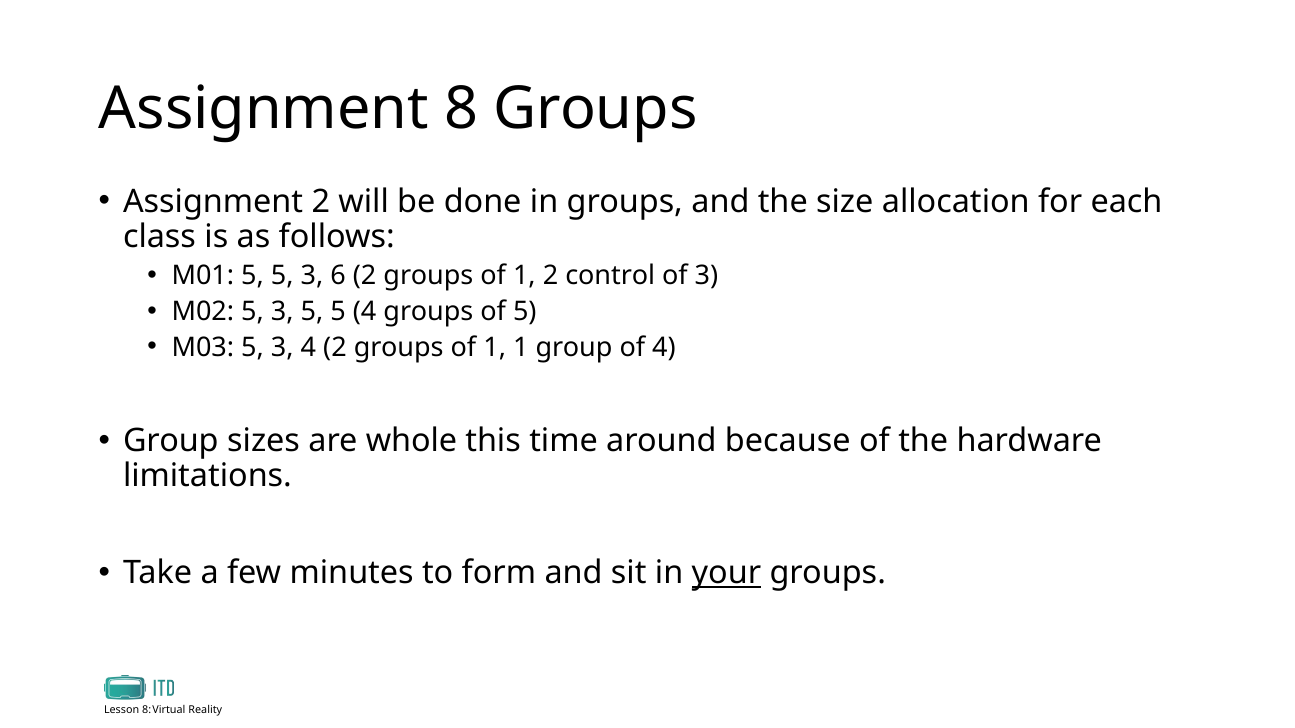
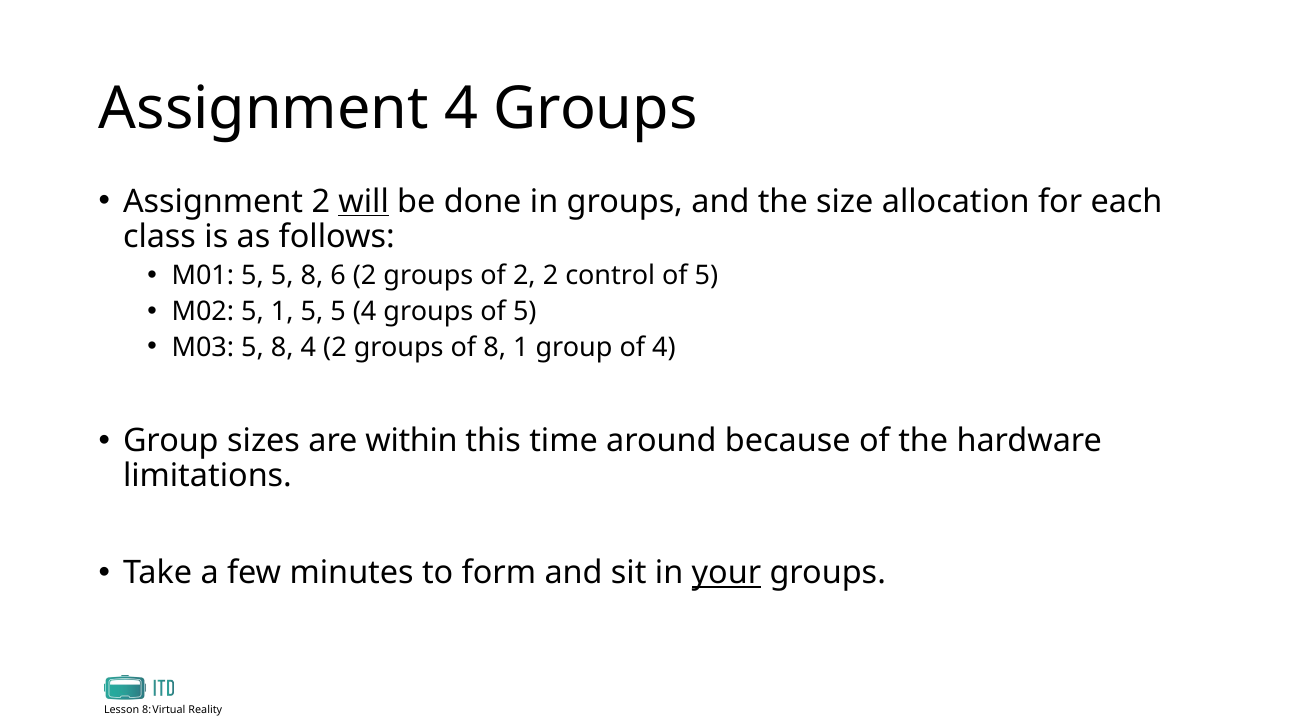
Assignment 8: 8 -> 4
will underline: none -> present
5 5 3: 3 -> 8
1 at (524, 276): 1 -> 2
3 at (707, 276): 3 -> 5
M02 5 3: 3 -> 1
M03 5 3: 3 -> 8
1 at (495, 347): 1 -> 8
whole: whole -> within
